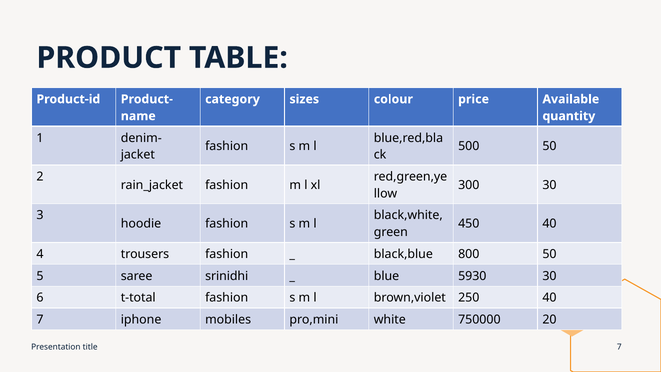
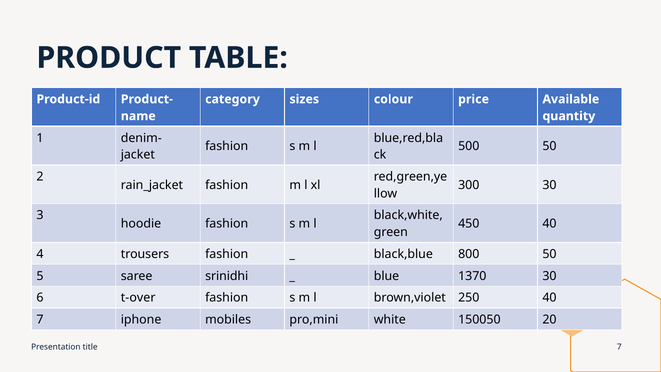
5930: 5930 -> 1370
t-total: t-total -> t-over
750000: 750000 -> 150050
